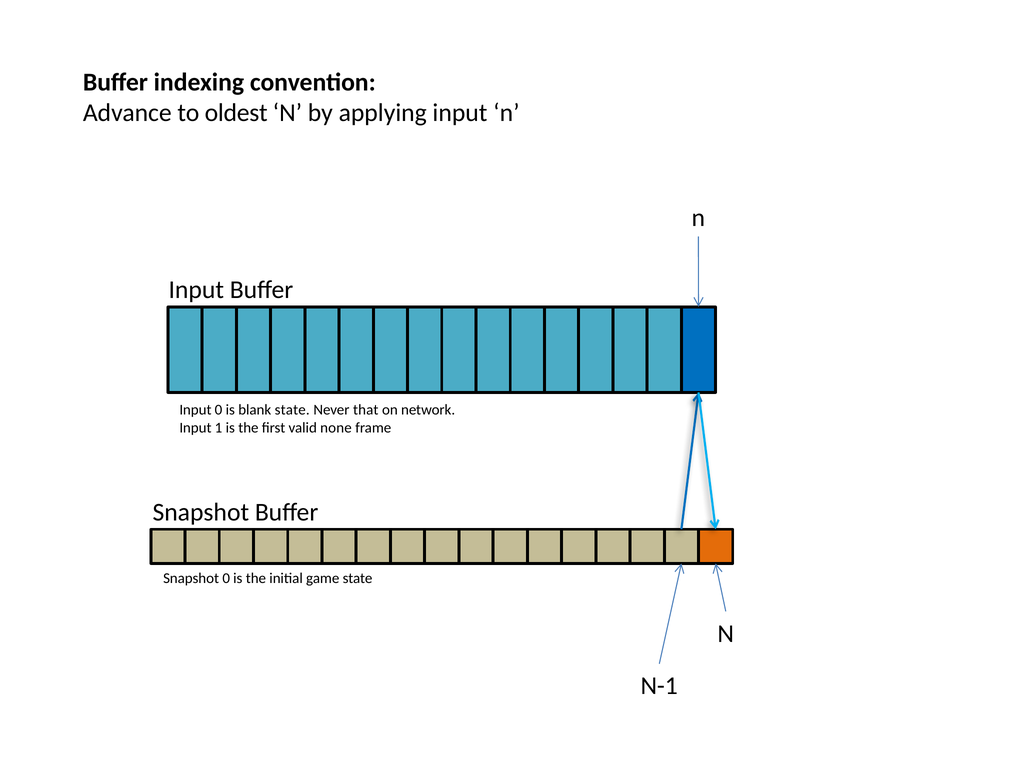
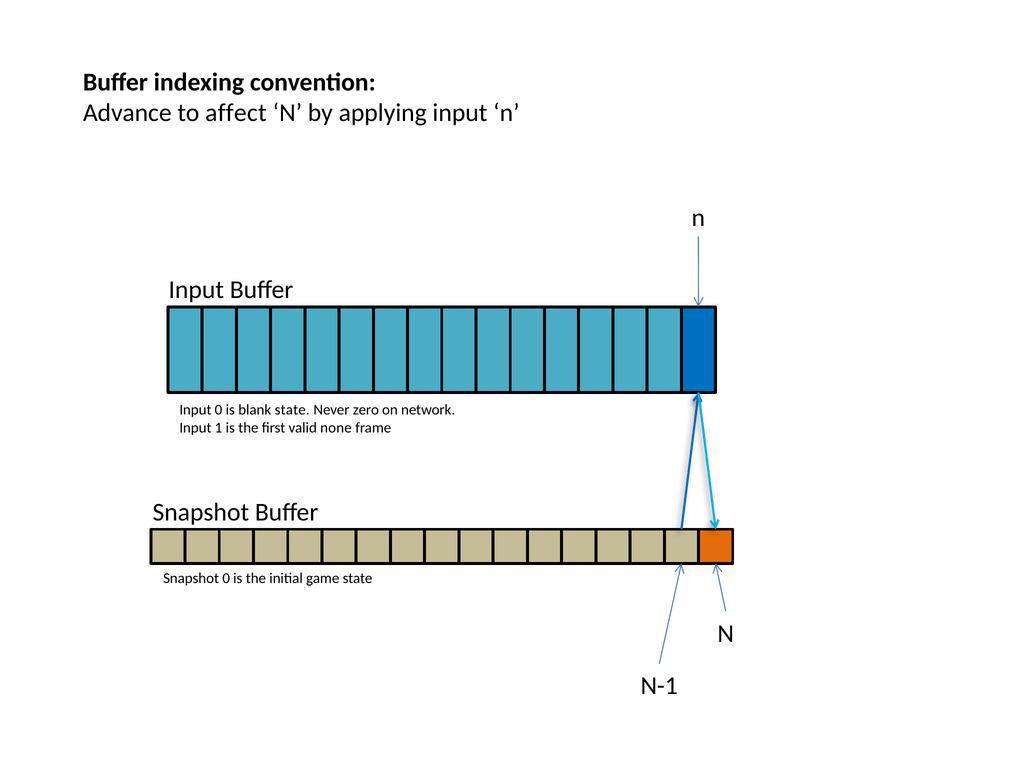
oldest: oldest -> affect
that: that -> zero
